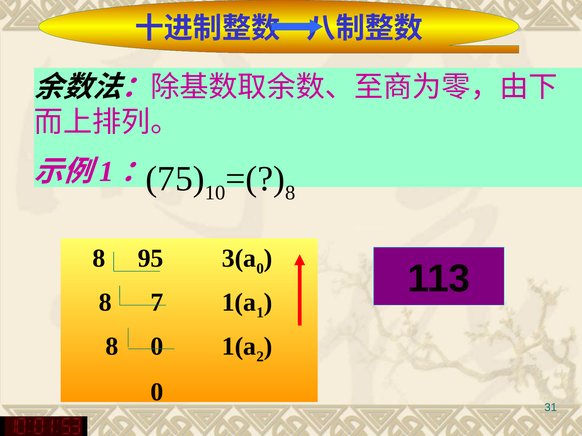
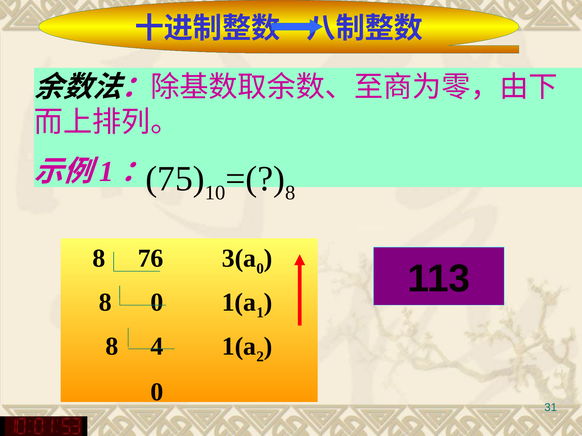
95: 95 -> 76
8 7: 7 -> 0
8 0: 0 -> 4
